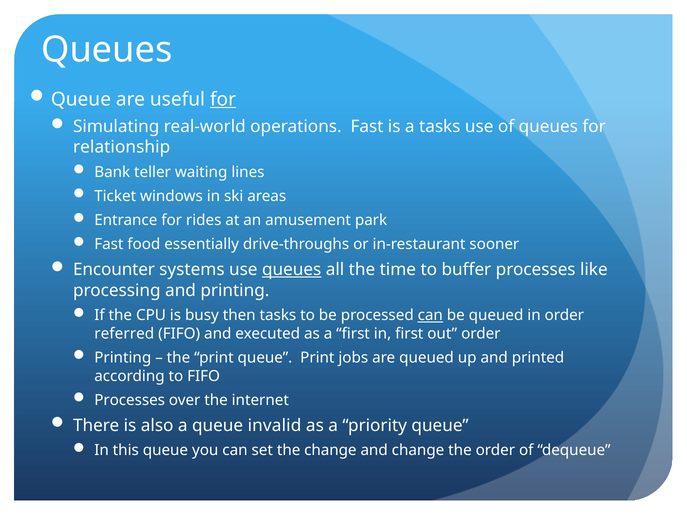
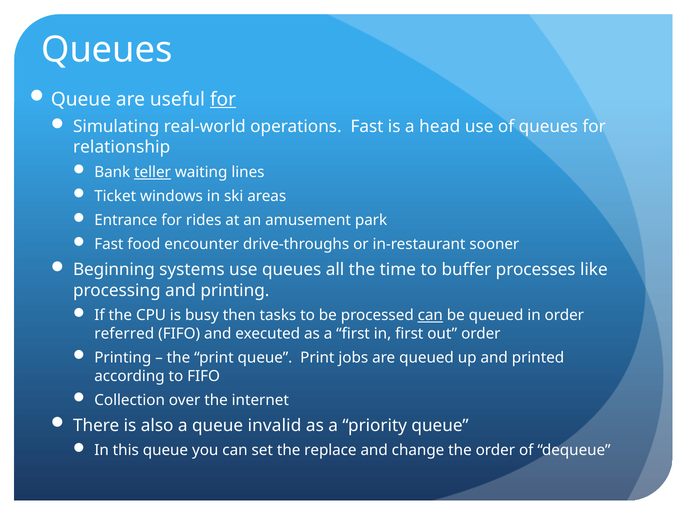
a tasks: tasks -> head
teller underline: none -> present
essentially: essentially -> encounter
Encounter: Encounter -> Beginning
queues at (292, 270) underline: present -> none
Processes at (130, 400): Processes -> Collection
the change: change -> replace
